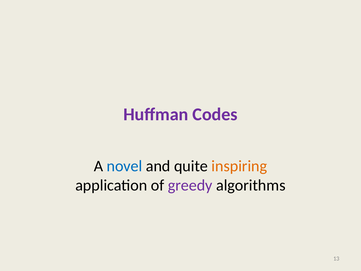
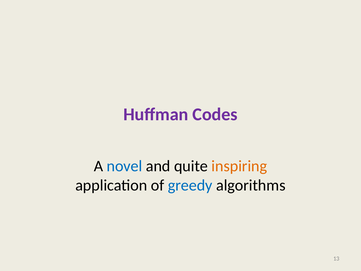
greedy colour: purple -> blue
